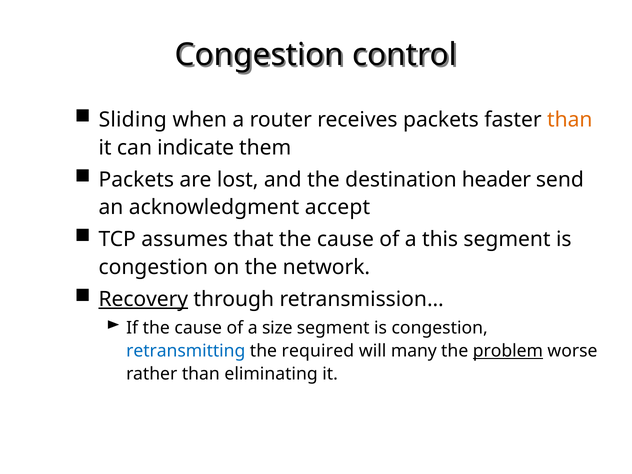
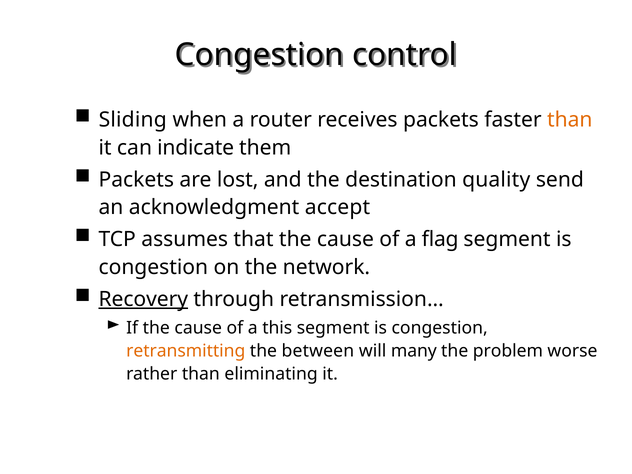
header: header -> quality
this: this -> flag
size: size -> this
retransmitting colour: blue -> orange
required: required -> between
problem underline: present -> none
